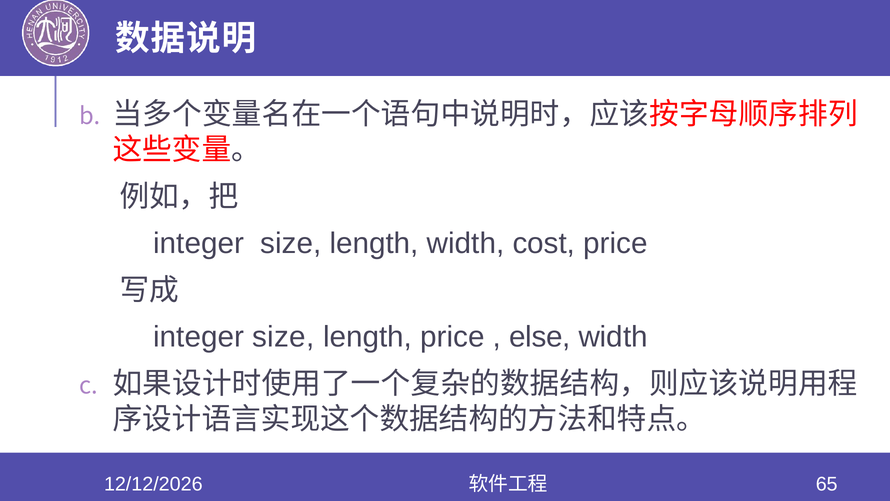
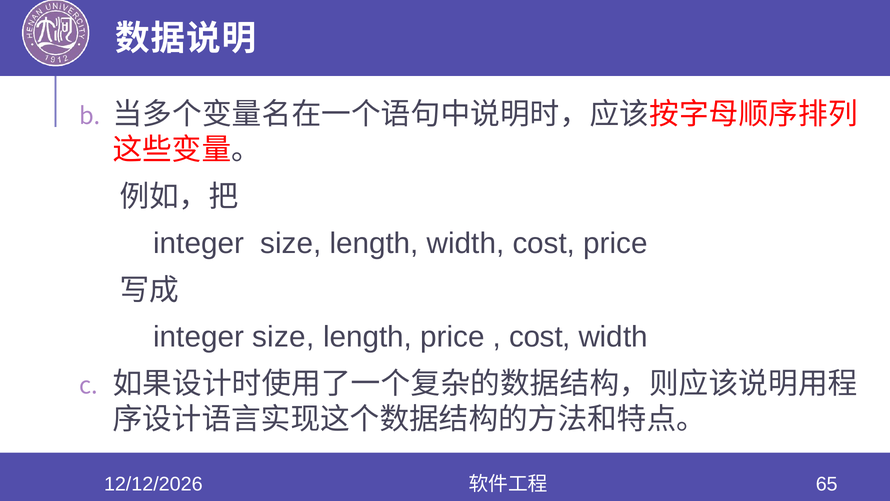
else at (540, 337): else -> cost
